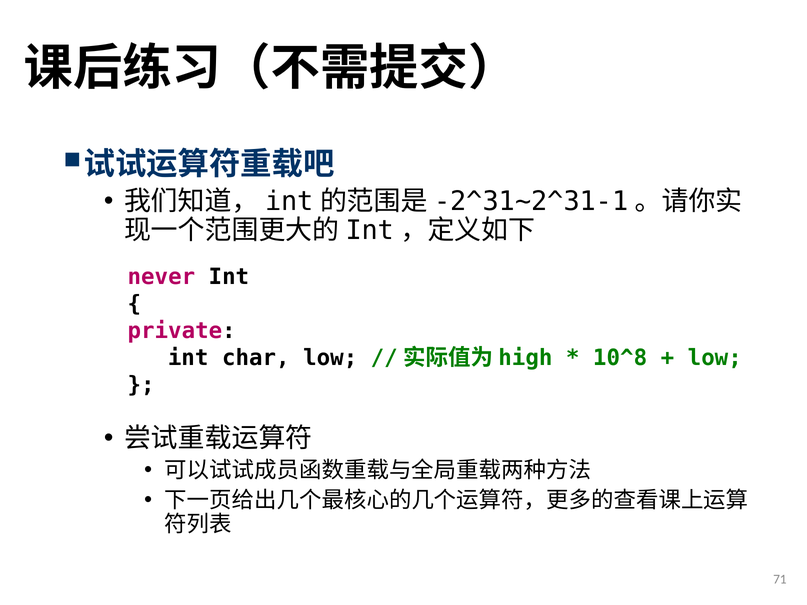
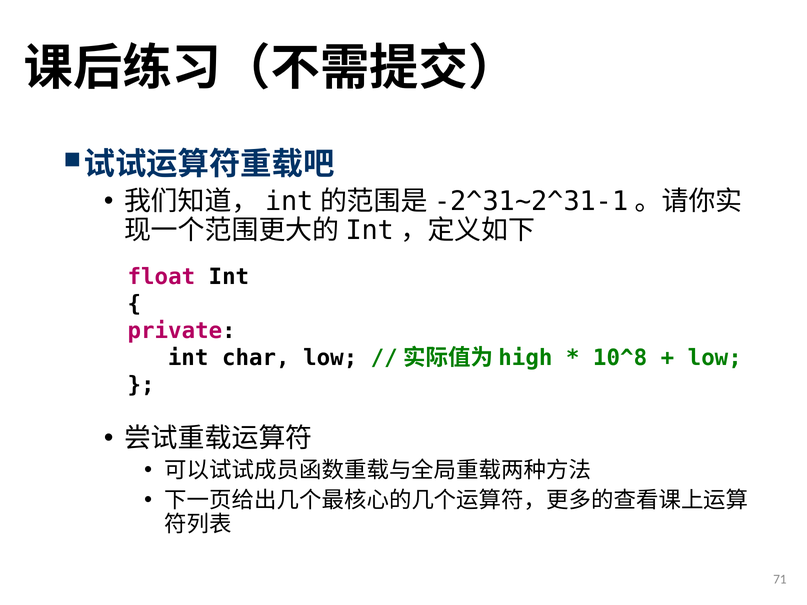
never: never -> float
